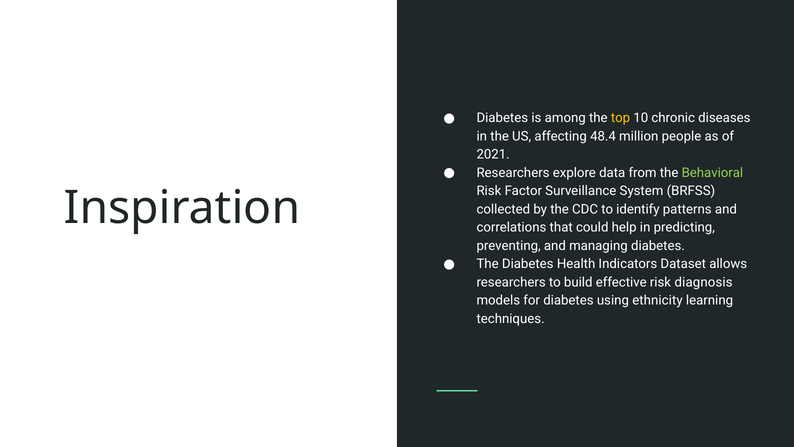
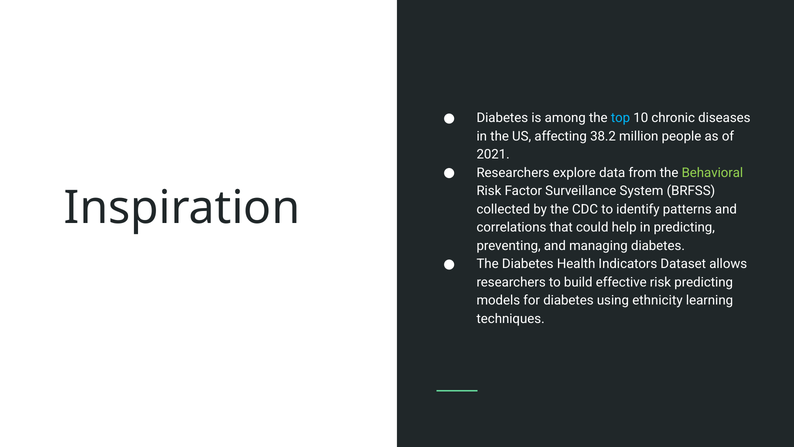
top colour: yellow -> light blue
48.4: 48.4 -> 38.2
risk diagnosis: diagnosis -> predicting
